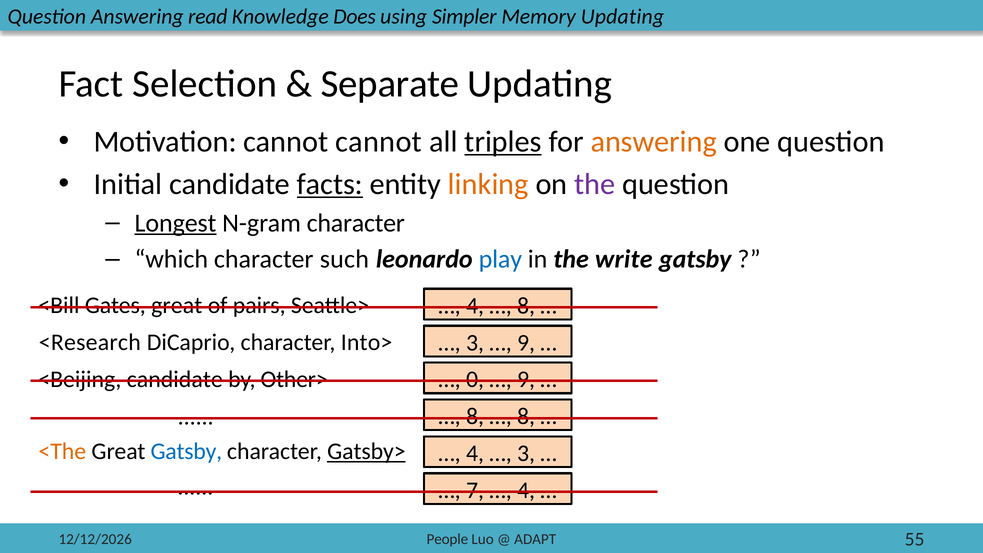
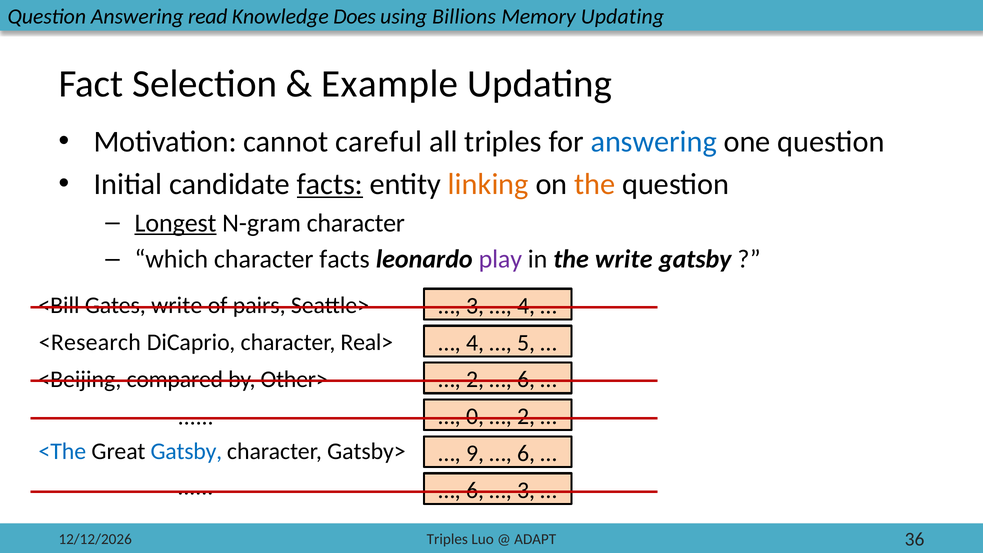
Simpler: Simpler -> Billions
Separate: Separate -> Example
cannot cannot: cannot -> careful
triples at (503, 142) underline: present -> none
answering at (654, 142) colour: orange -> blue
the at (595, 184) colour: purple -> orange
character such: such -> facts
play colour: blue -> purple
Gates great: great -> write
4 at (475, 306): 4 -> 3
8 at (526, 306): 8 -> 4
Into>: Into> -> Real>
3 at (475, 343): 3 -> 4
9 at (526, 343): 9 -> 5
<Beijing candidate: candidate -> compared
0 at (475, 380): 0 -> 2
9 at (526, 380): 9 -> 6
8 at (475, 416): 8 -> 0
8 at (526, 416): 8 -> 2
<The colour: orange -> blue
Gatsby> underline: present -> none
4 at (475, 453): 4 -> 9
3 at (526, 453): 3 -> 6
7 at (475, 490): 7 -> 6
4 at (526, 490): 4 -> 3
People at (447, 539): People -> Triples
55: 55 -> 36
